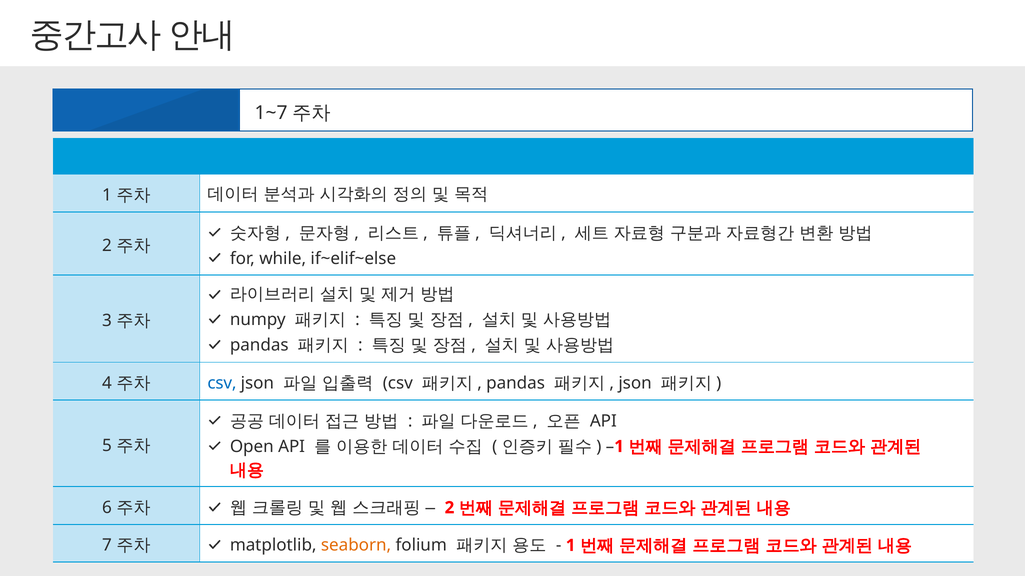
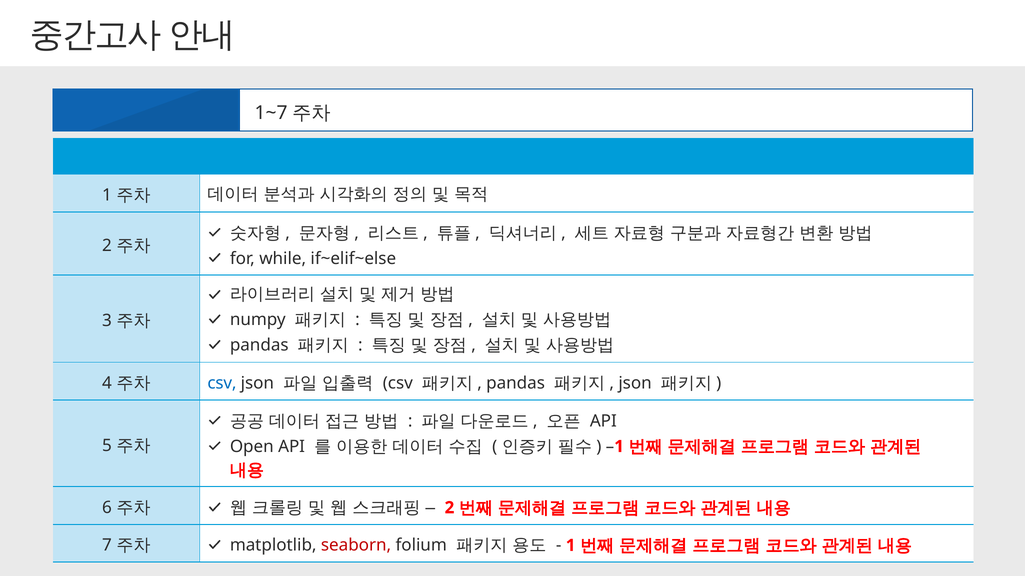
seaborn colour: orange -> red
